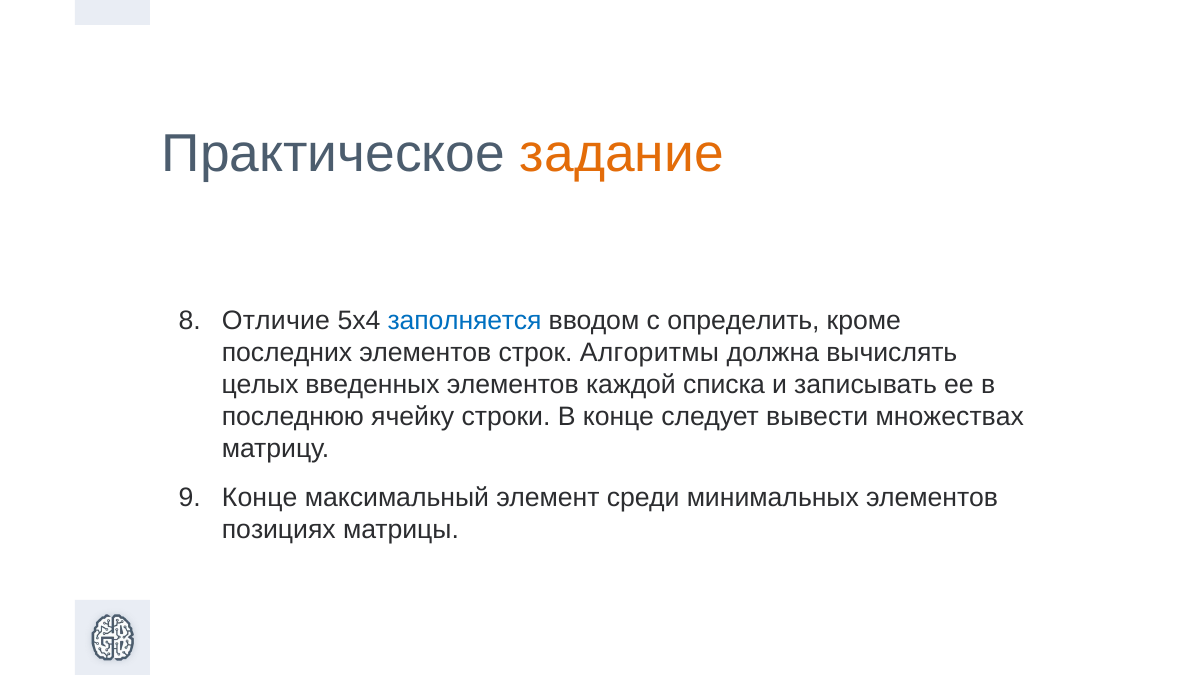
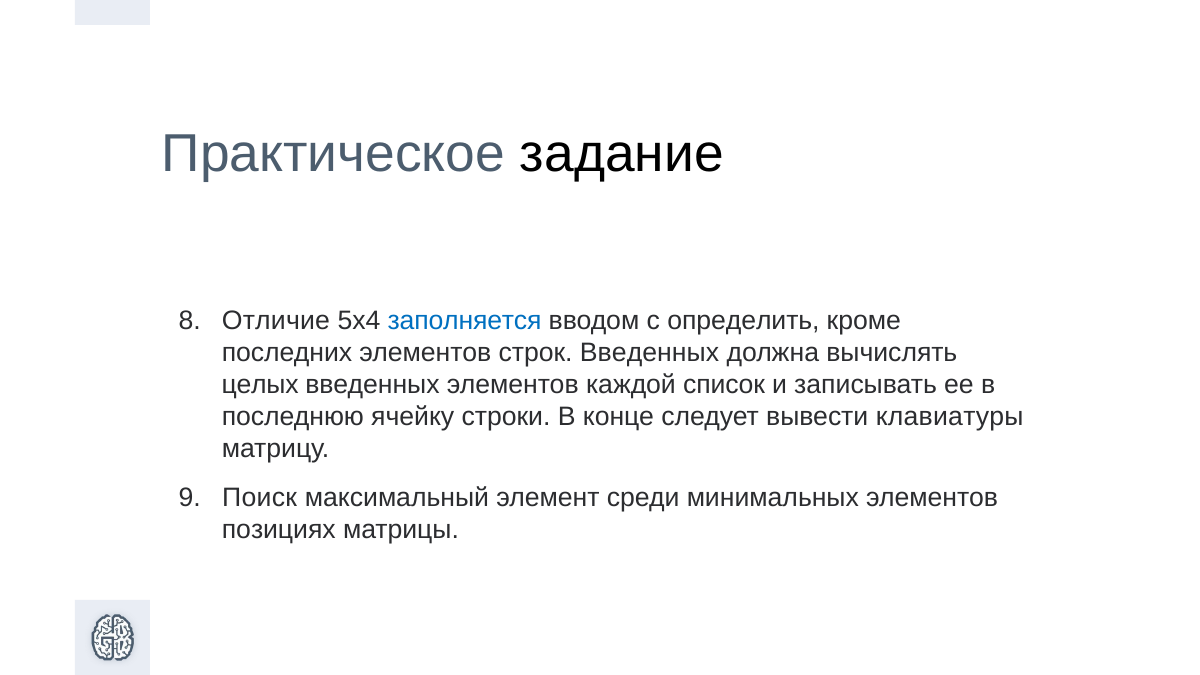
задание colour: orange -> black
строк Алгоритмы: Алгоритмы -> Введенных
списка: списка -> список
множествах: множествах -> клавиатуры
Конце at (260, 498): Конце -> Поиск
